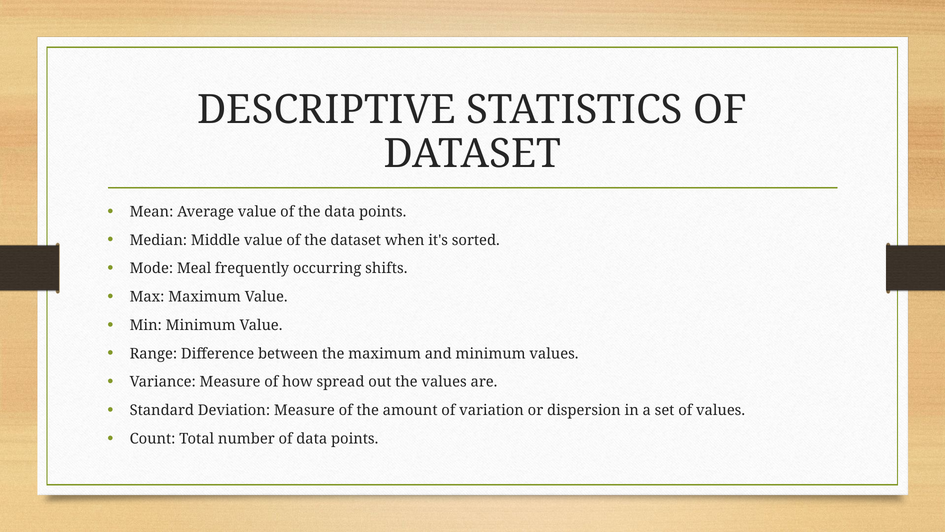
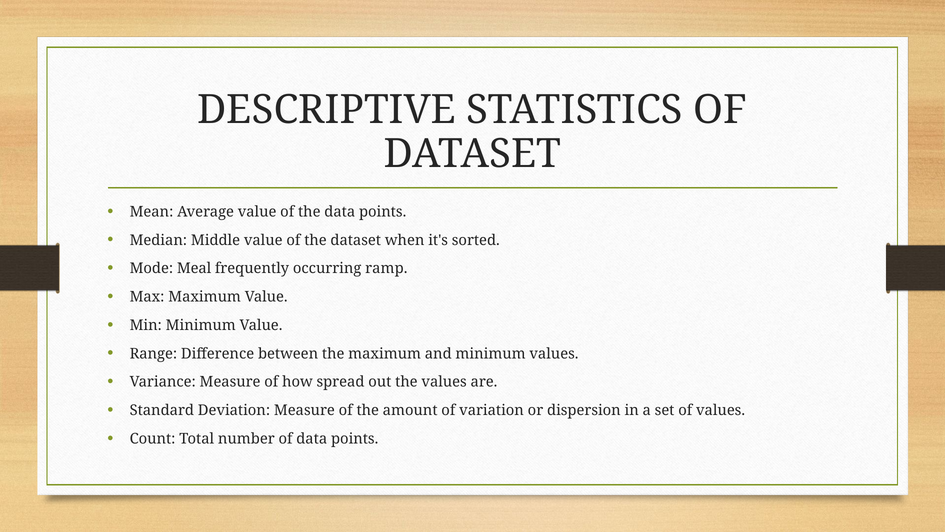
shifts: shifts -> ramp
